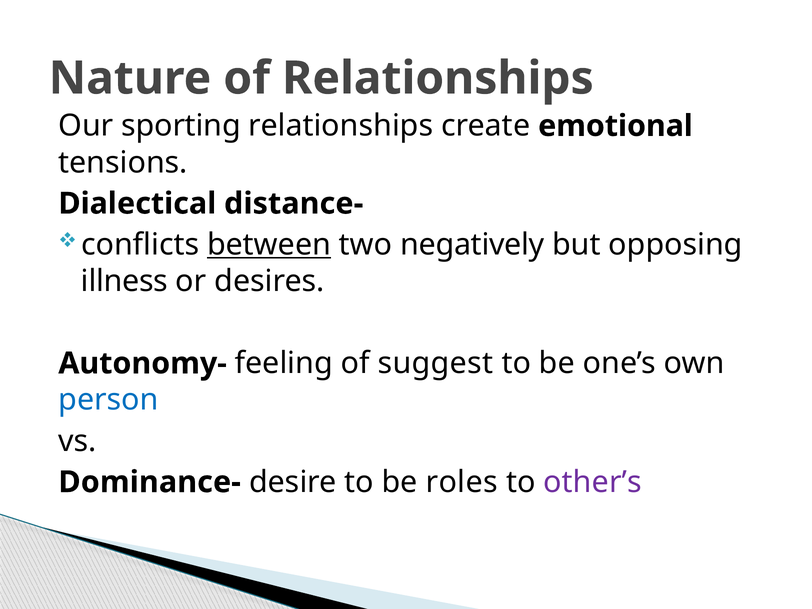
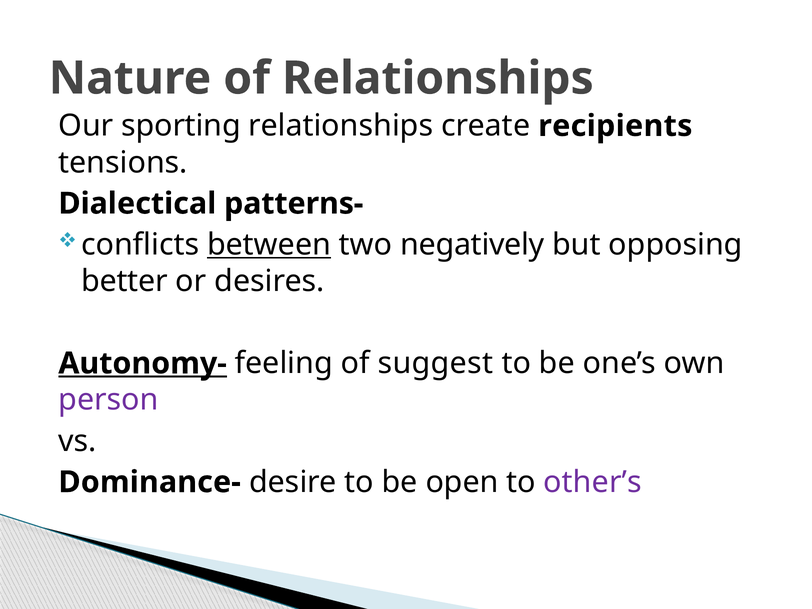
emotional: emotional -> recipients
distance-: distance- -> patterns-
illness: illness -> better
Autonomy- underline: none -> present
person colour: blue -> purple
roles: roles -> open
